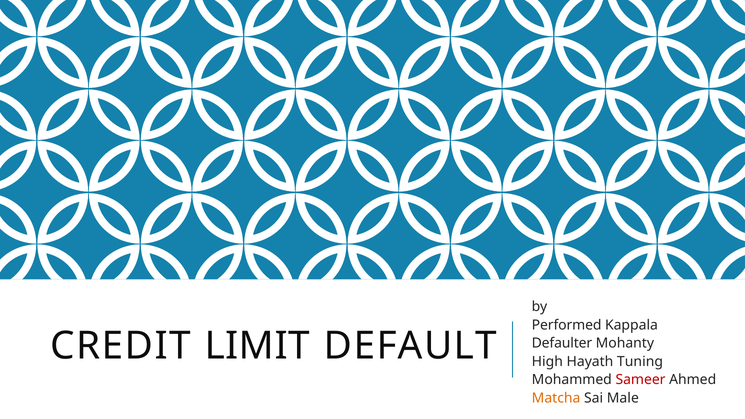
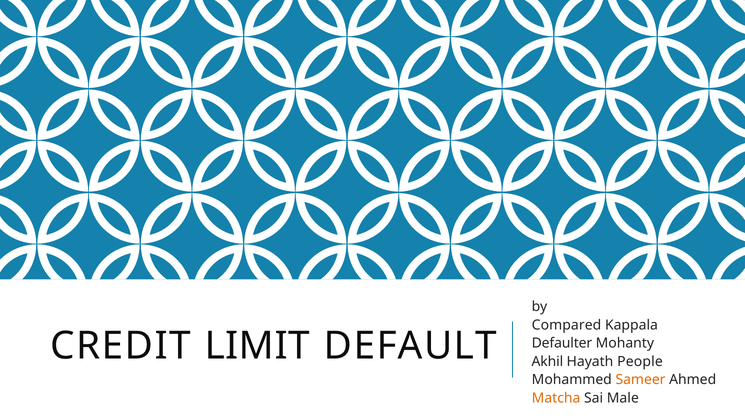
Performed: Performed -> Compared
High: High -> Akhil
Tuning: Tuning -> People
Sameer colour: red -> orange
